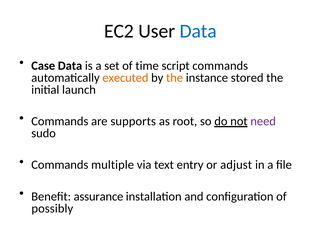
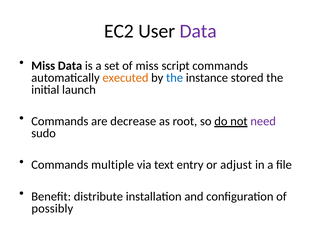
Data at (198, 31) colour: blue -> purple
Case at (43, 66): Case -> Miss
of time: time -> miss
the at (175, 78) colour: orange -> blue
supports: supports -> decrease
assurance: assurance -> distribute
